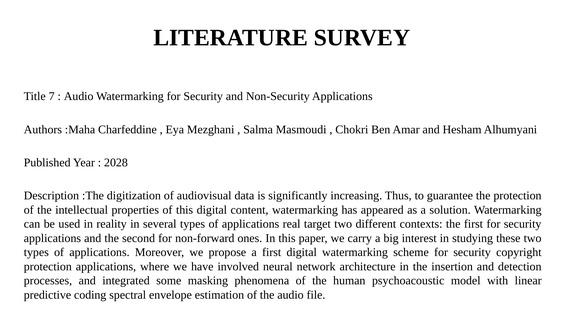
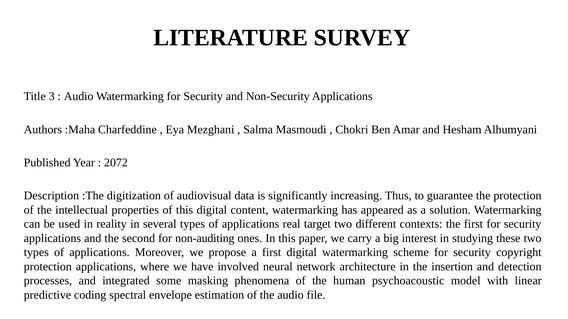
7: 7 -> 3
2028: 2028 -> 2072
non-forward: non-forward -> non-auditing
